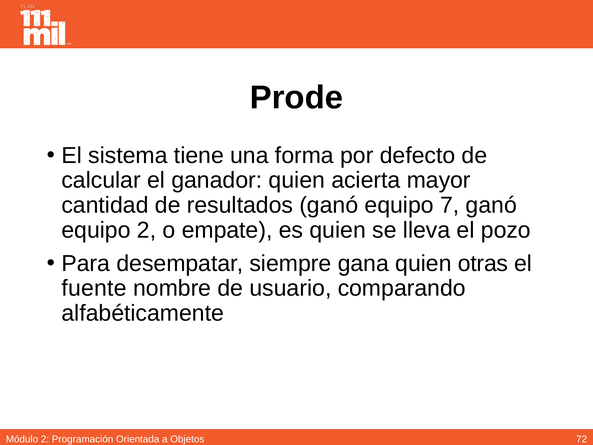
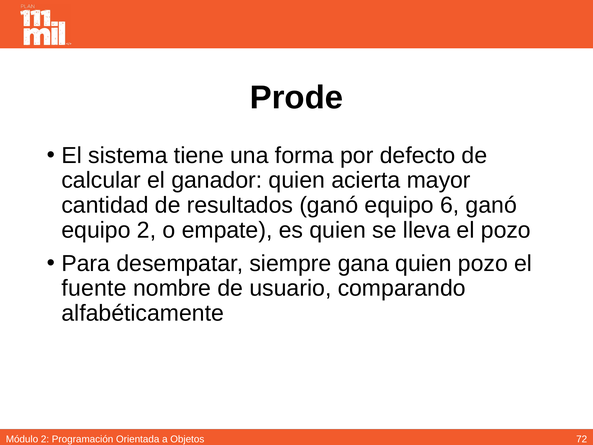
7: 7 -> 6
quien otras: otras -> pozo
